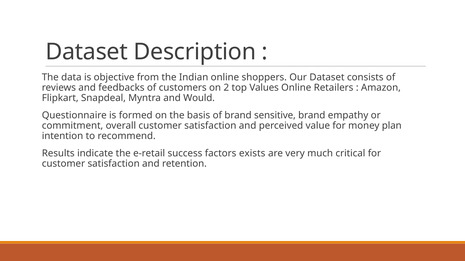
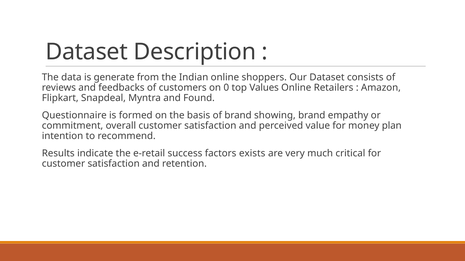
objective: objective -> generate
2: 2 -> 0
Would: Would -> Found
sensitive: sensitive -> showing
